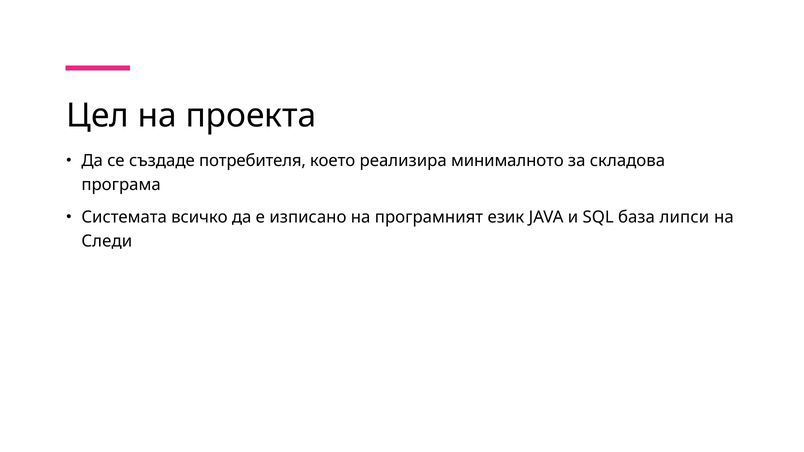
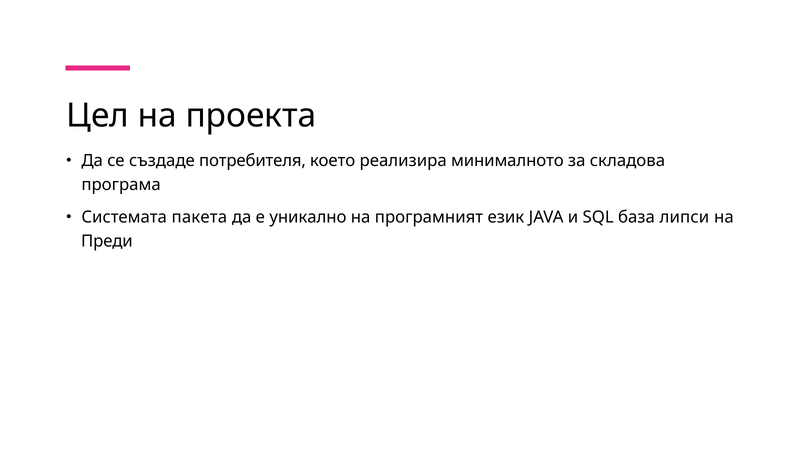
всичко: всичко -> пакета
изписано: изписано -> уникално
Следи: Следи -> Преди
